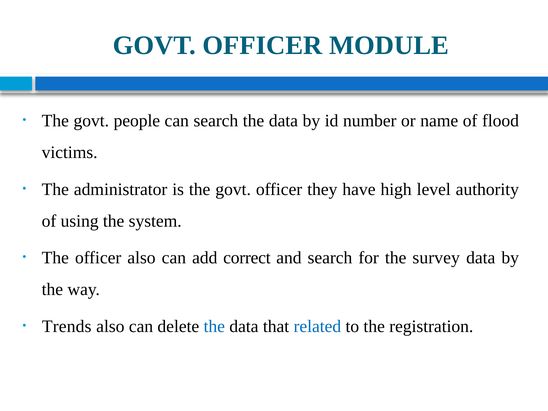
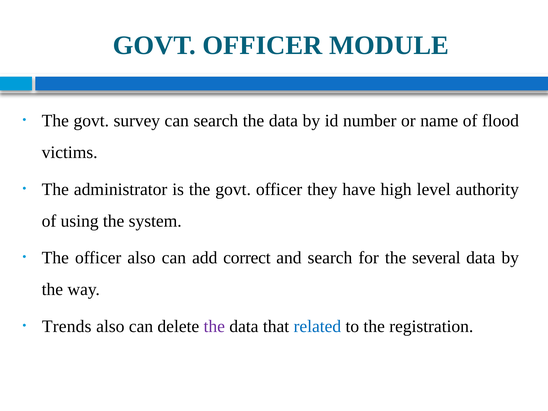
people: people -> survey
survey: survey -> several
the at (214, 326) colour: blue -> purple
